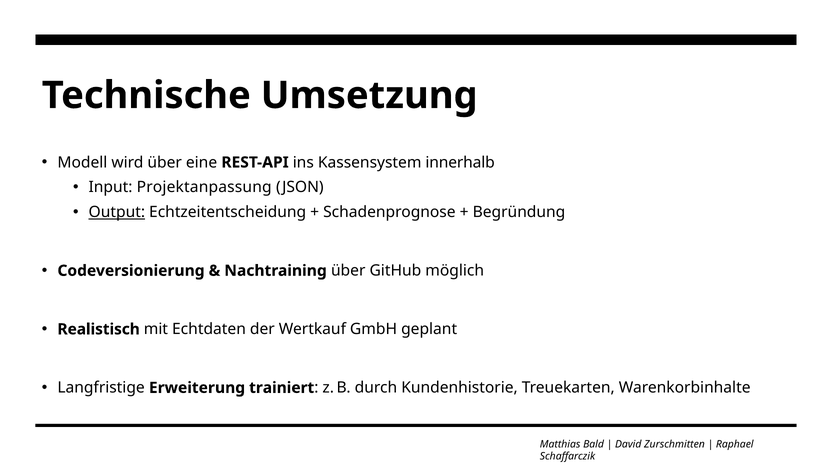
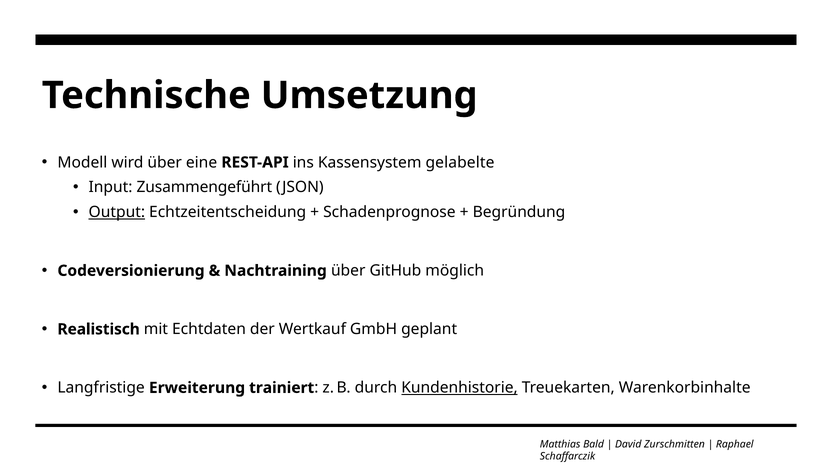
innerhalb: innerhalb -> gelabelte
Projektanpassung: Projektanpassung -> Zusammengeführt
Kundenhistorie underline: none -> present
